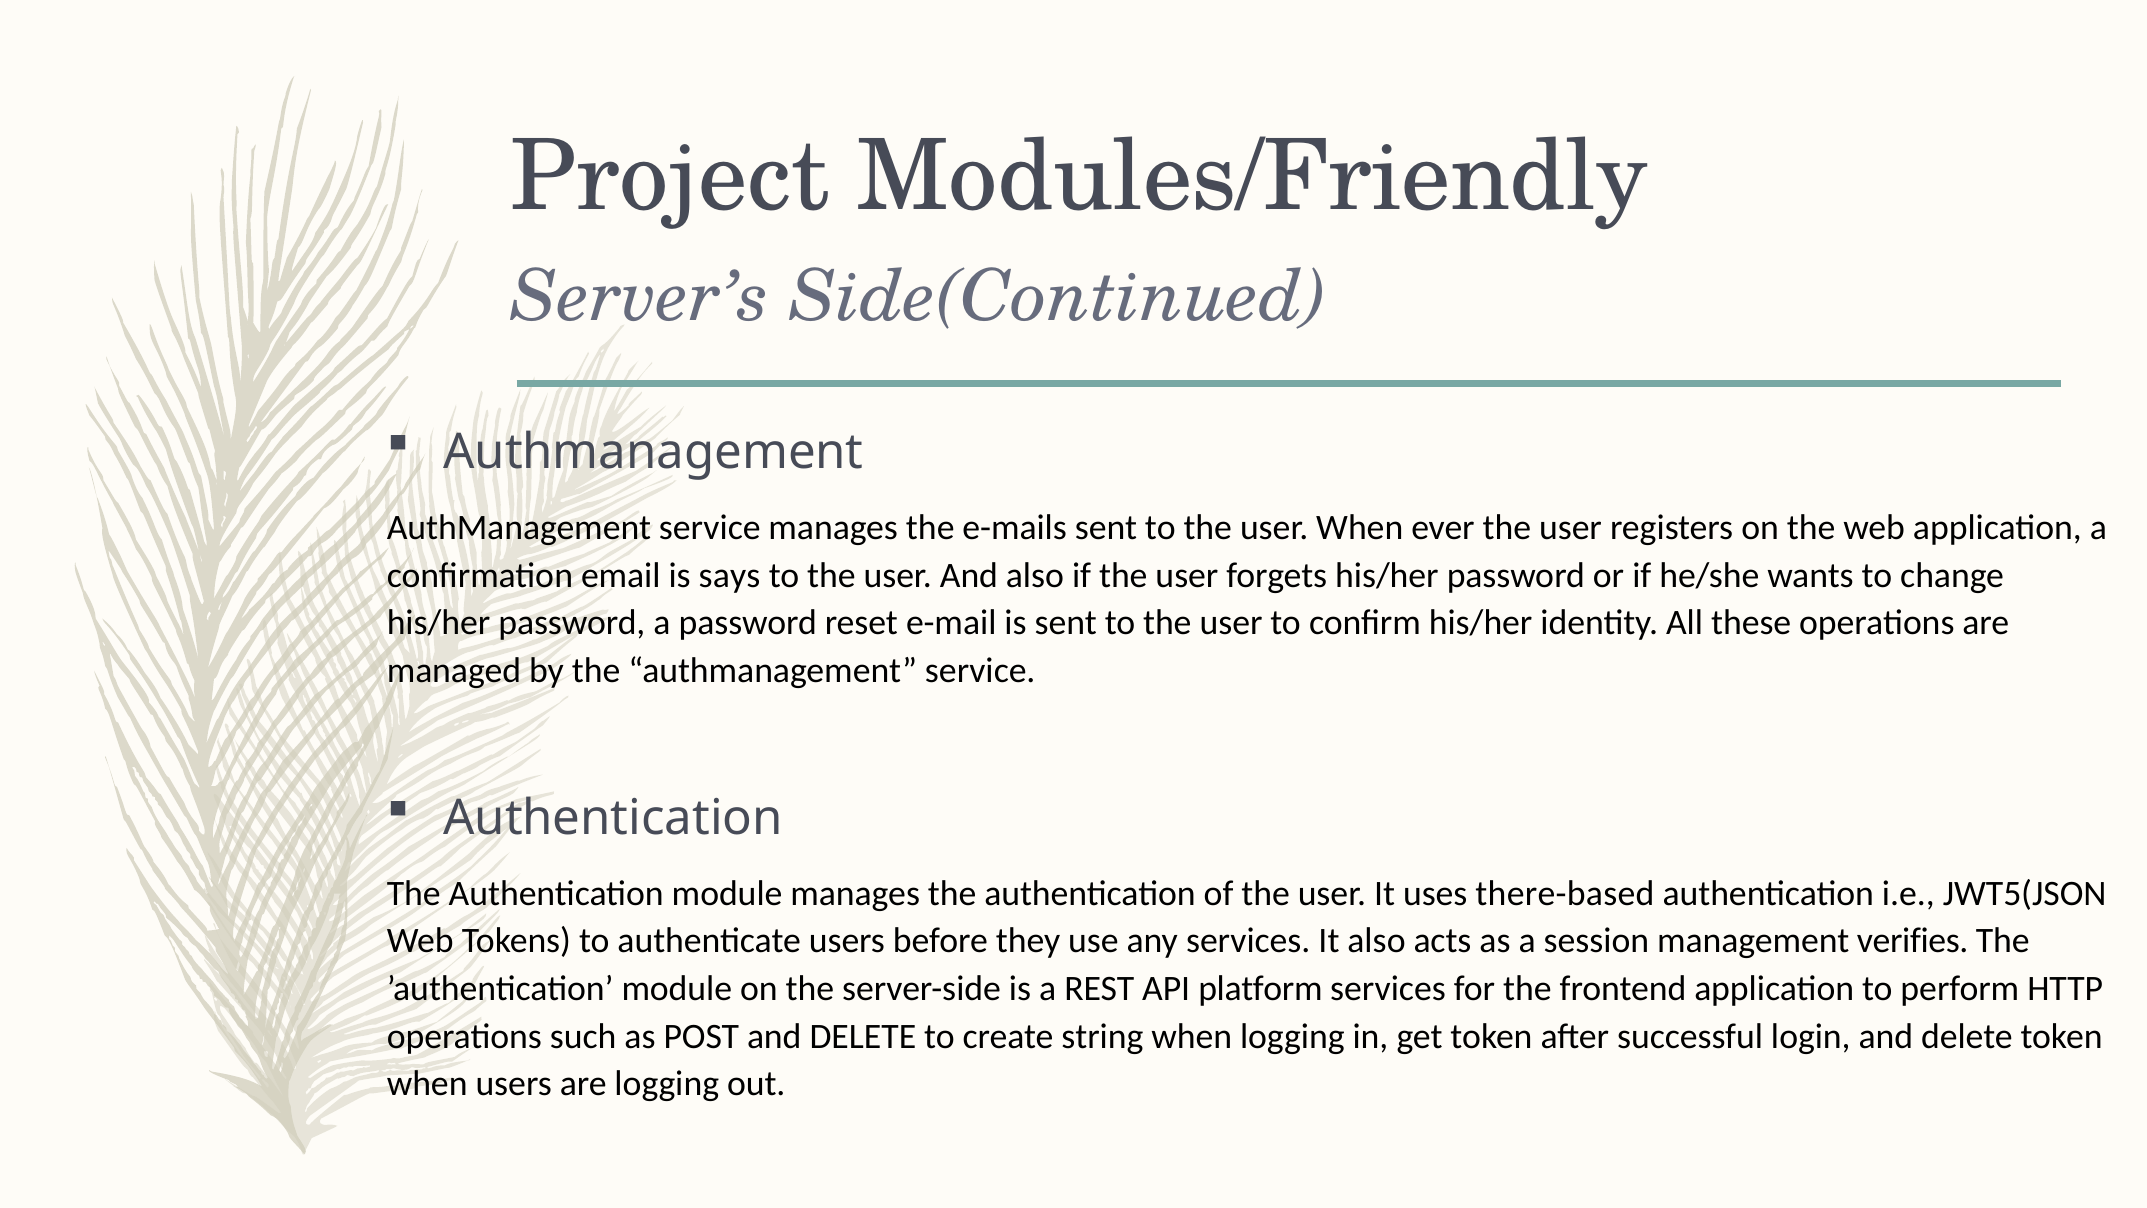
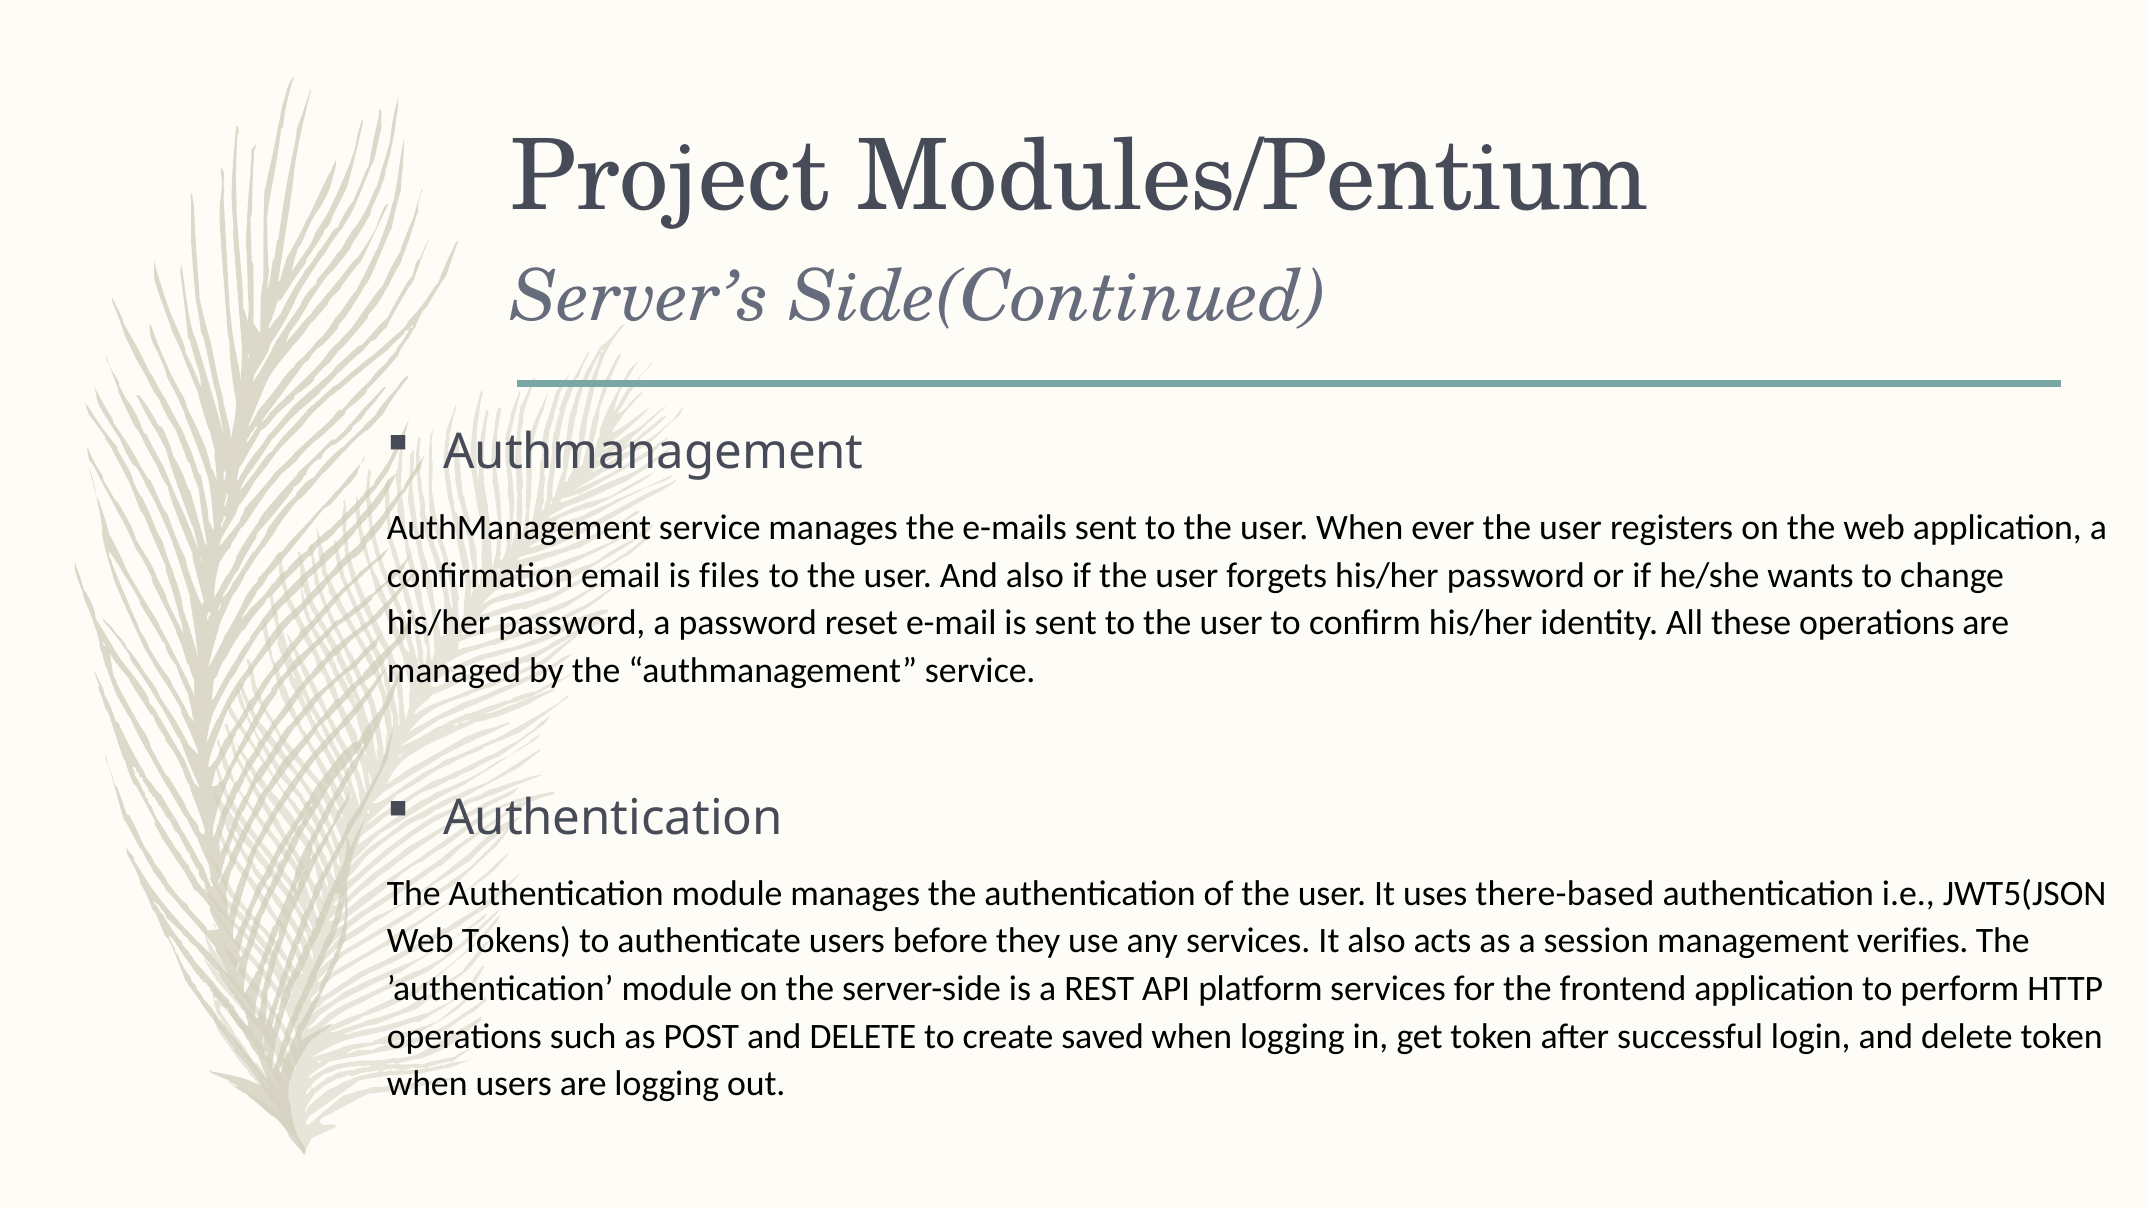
Modules/Friendly: Modules/Friendly -> Modules/Pentium
says: says -> files
string: string -> saved
